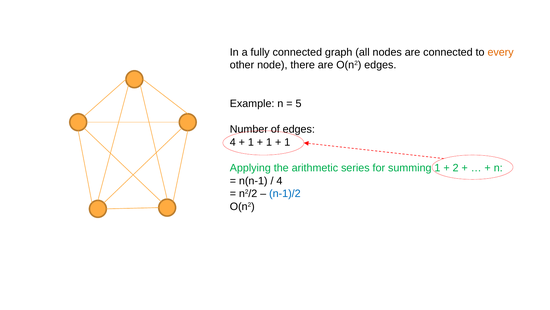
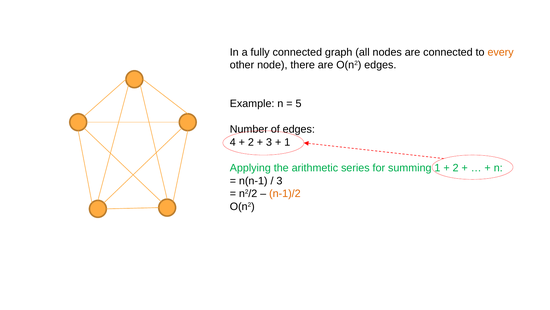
1 at (251, 142): 1 -> 2
1 at (269, 142): 1 -> 3
4 at (279, 180): 4 -> 3
n-1)/2 colour: blue -> orange
